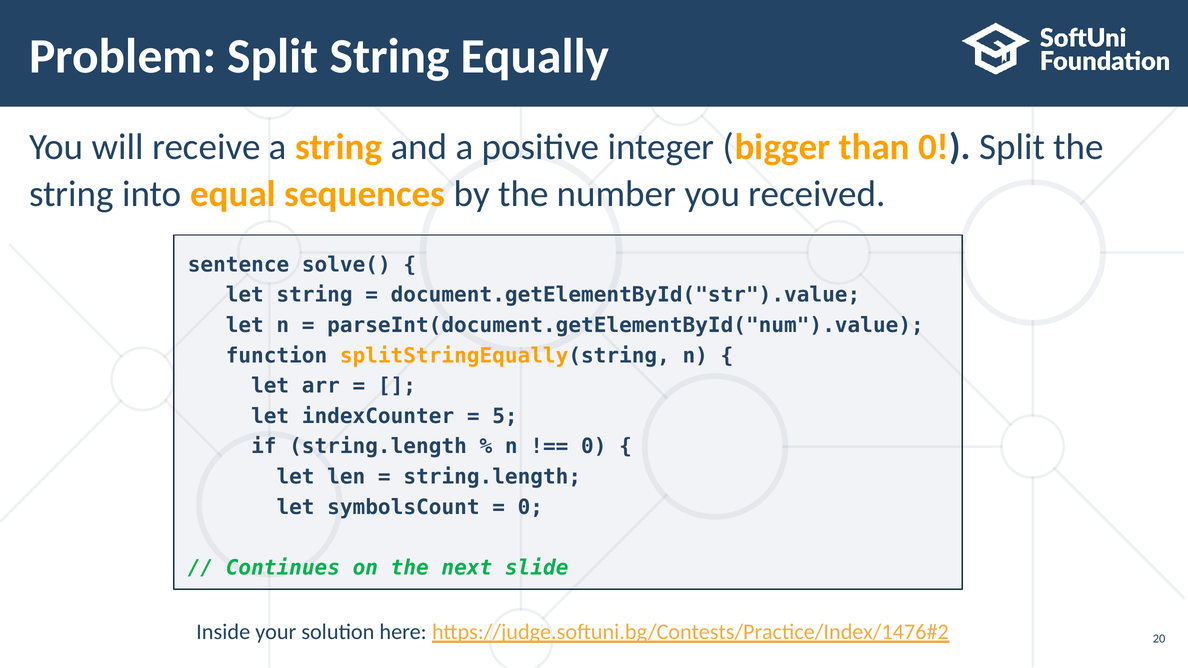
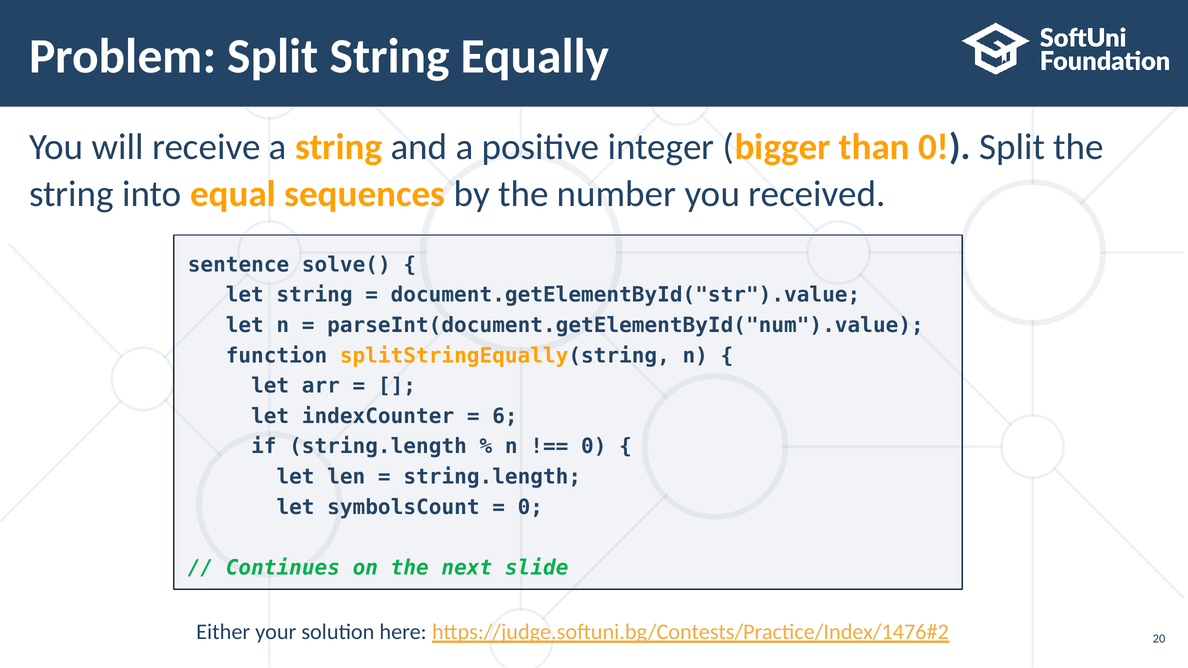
5: 5 -> 6
Inside: Inside -> Either
